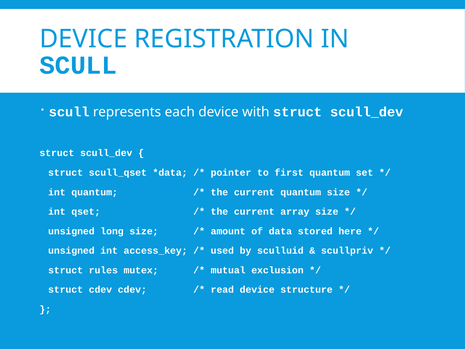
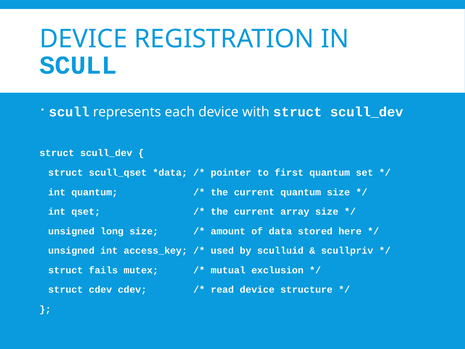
rules: rules -> fails
